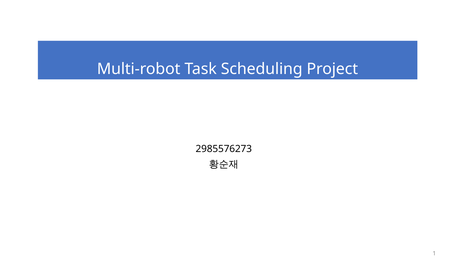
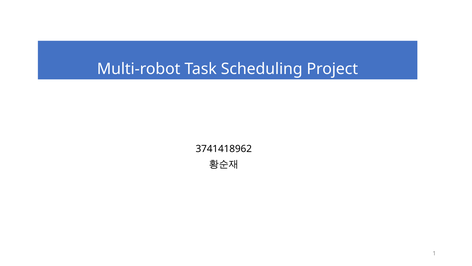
2985576273: 2985576273 -> 3741418962
